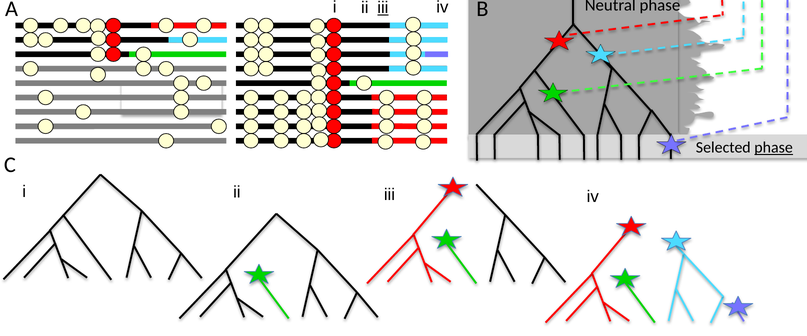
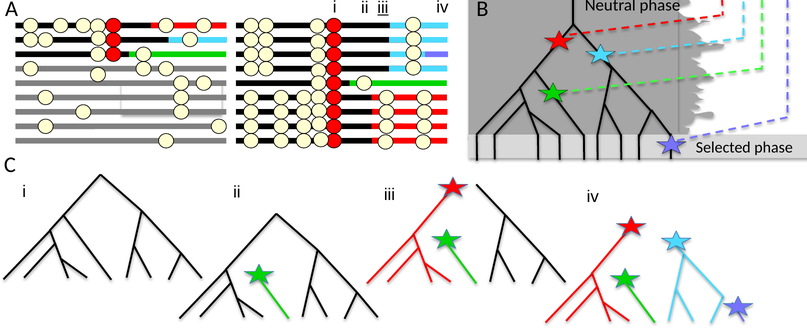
phase at (774, 148) underline: present -> none
